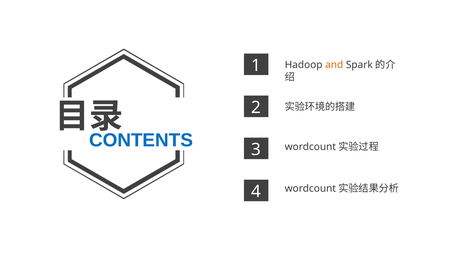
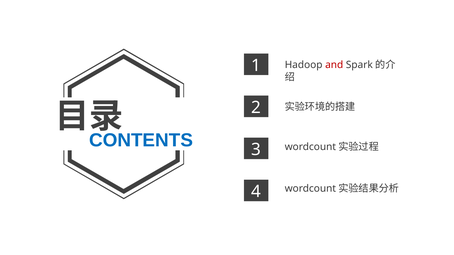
and colour: orange -> red
